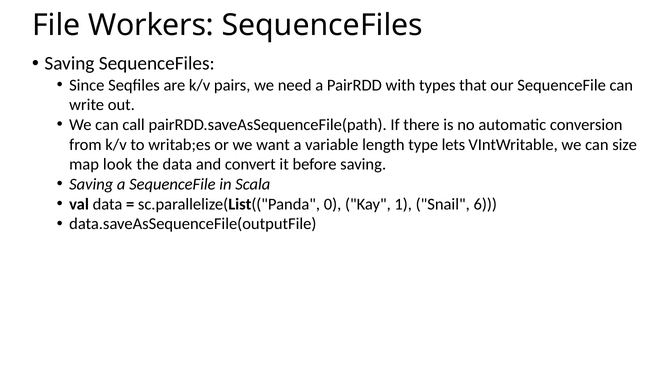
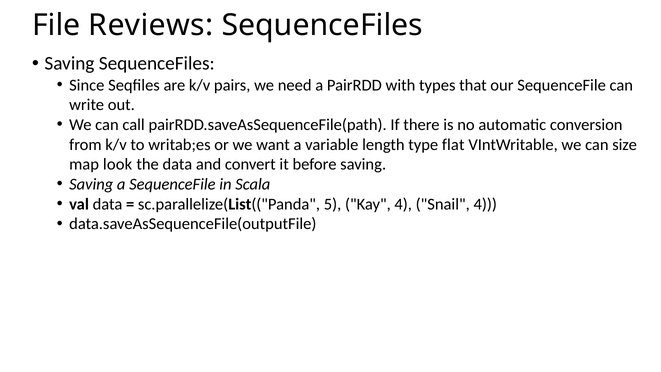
Workers: Workers -> Reviews
lets: lets -> flat
0: 0 -> 5
Kay 1: 1 -> 4
Snail 6: 6 -> 4
